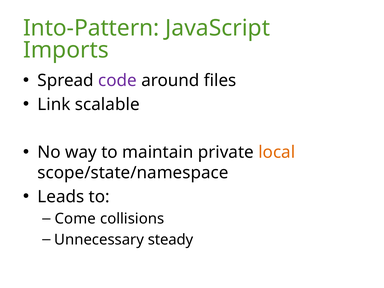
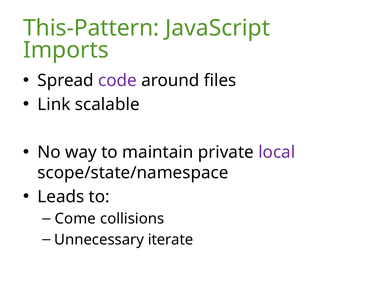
Into-Pattern: Into-Pattern -> This-Pattern
local colour: orange -> purple
steady: steady -> iterate
